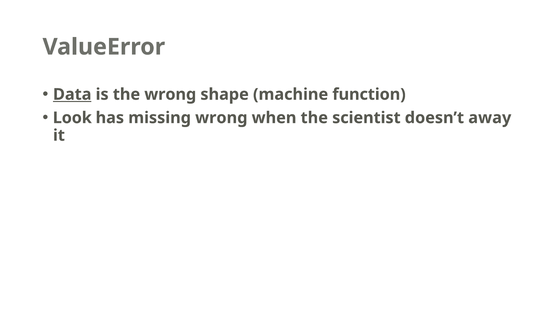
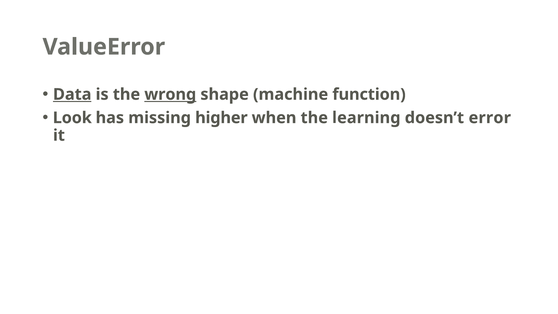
wrong at (170, 94) underline: none -> present
missing wrong: wrong -> higher
scientist: scientist -> learning
away: away -> error
